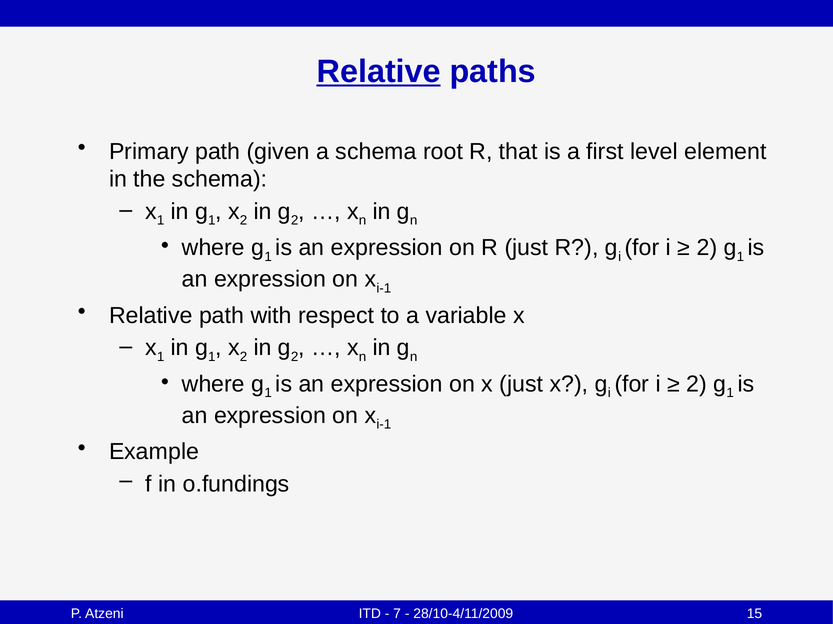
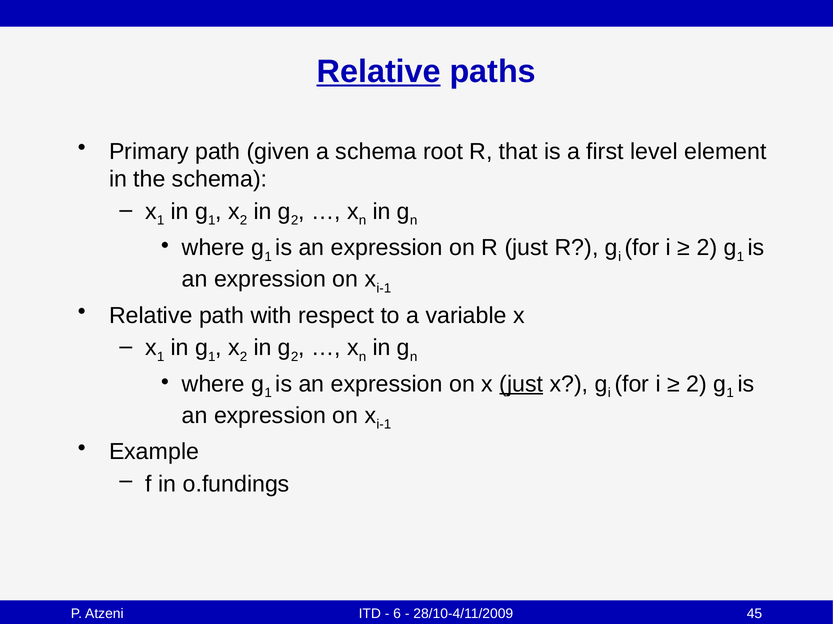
just at (521, 384) underline: none -> present
7: 7 -> 6
15: 15 -> 45
